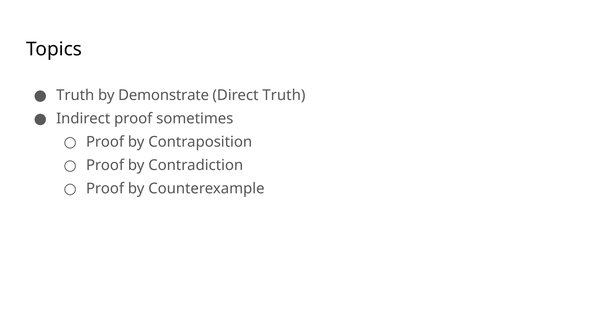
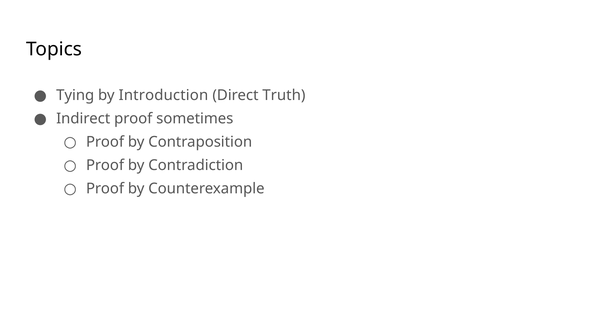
Truth at (75, 95): Truth -> Tying
Demonstrate: Demonstrate -> Introduction
